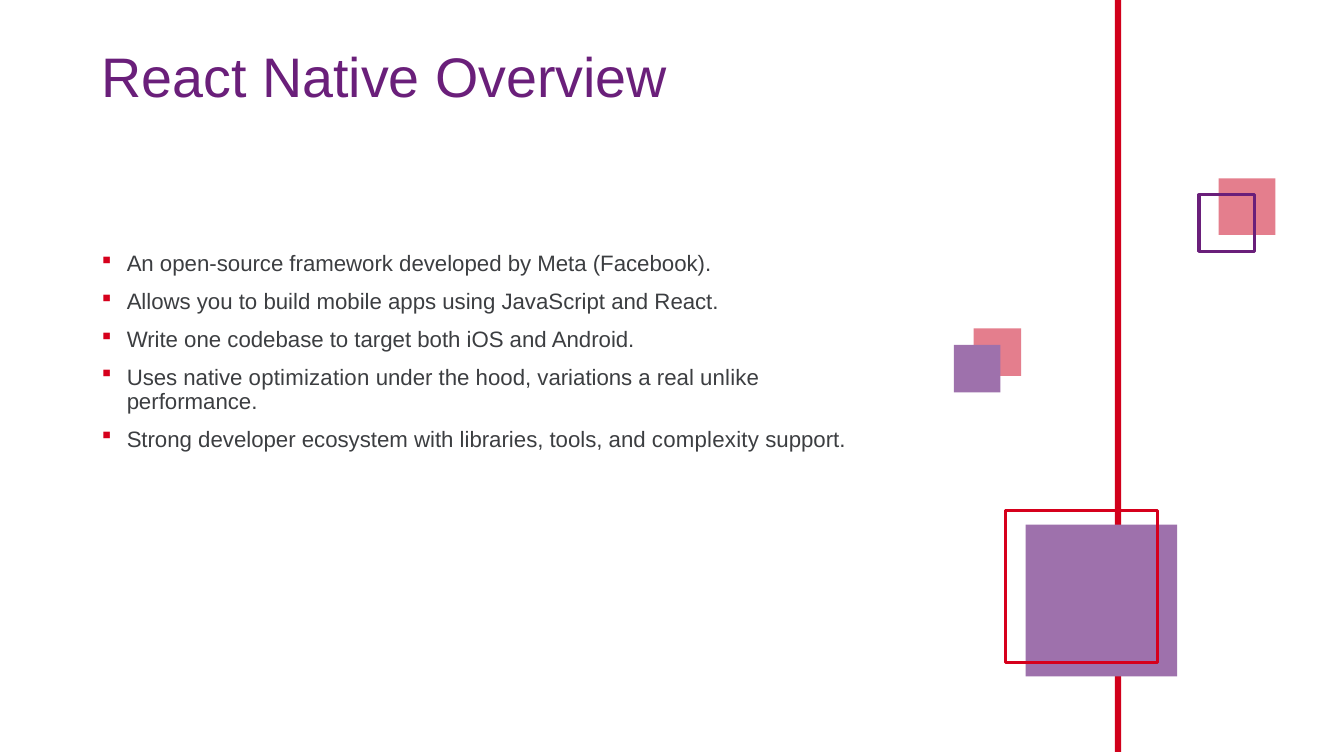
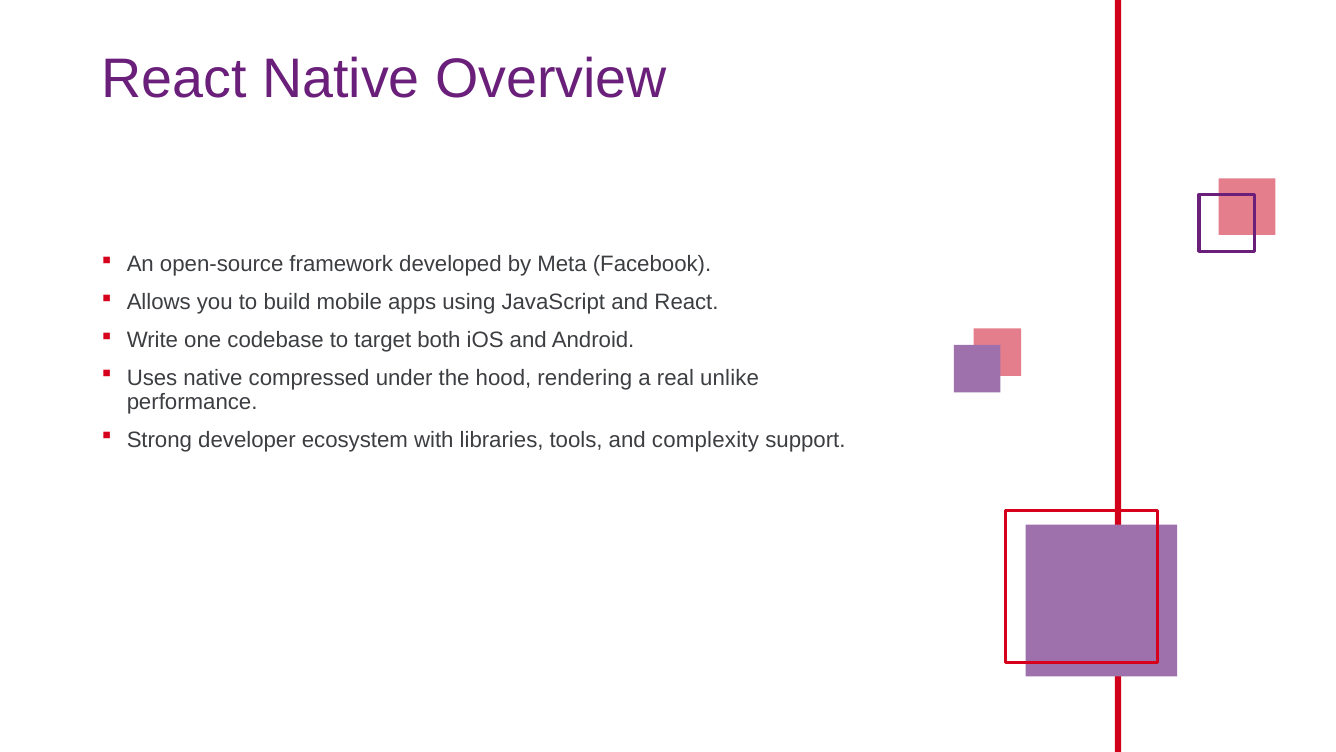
optimization: optimization -> compressed
variations: variations -> rendering
